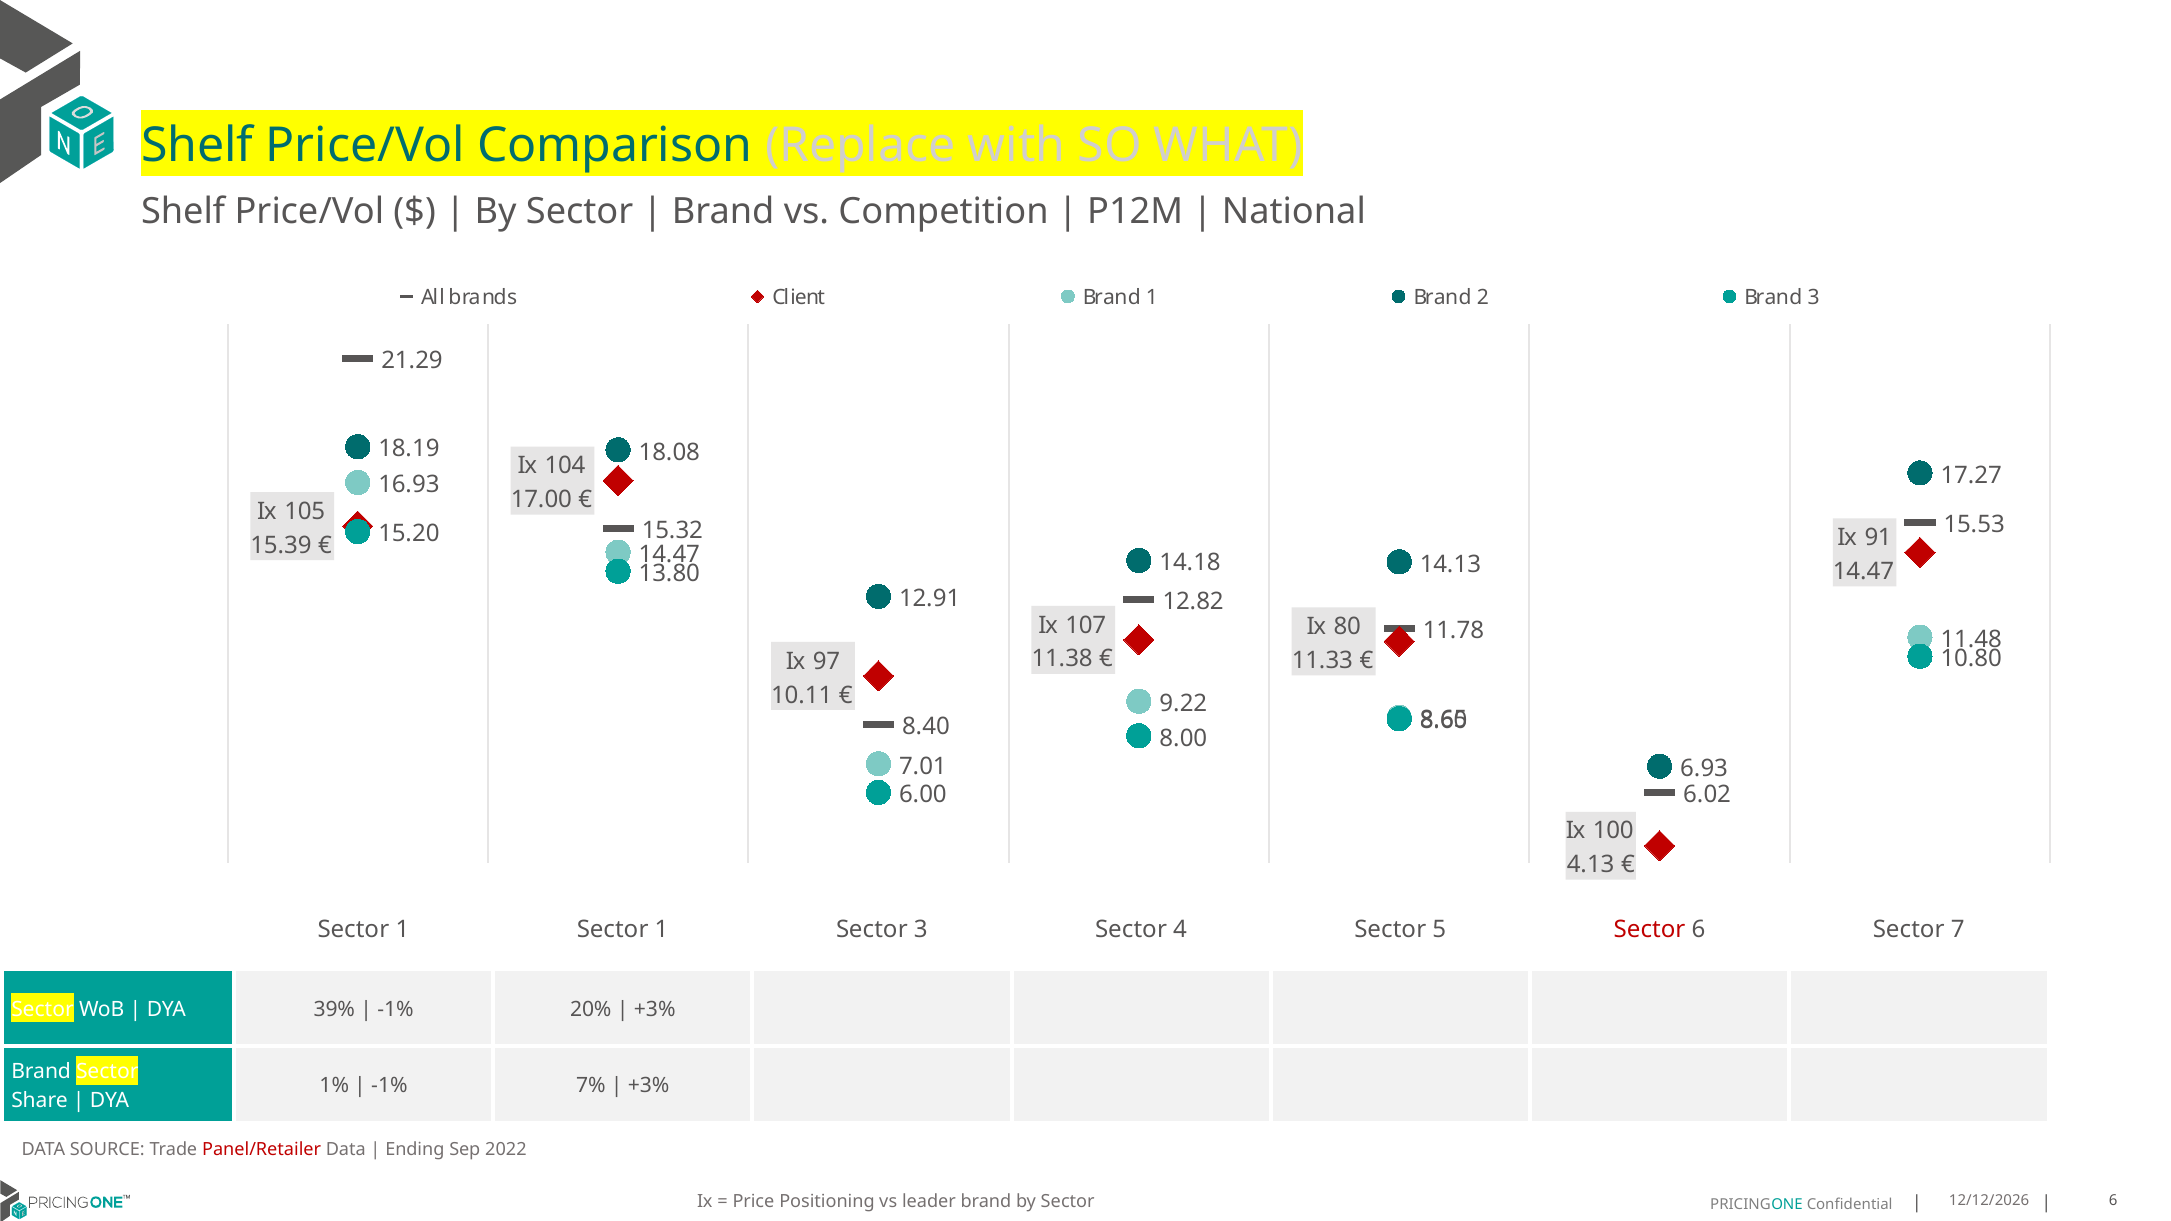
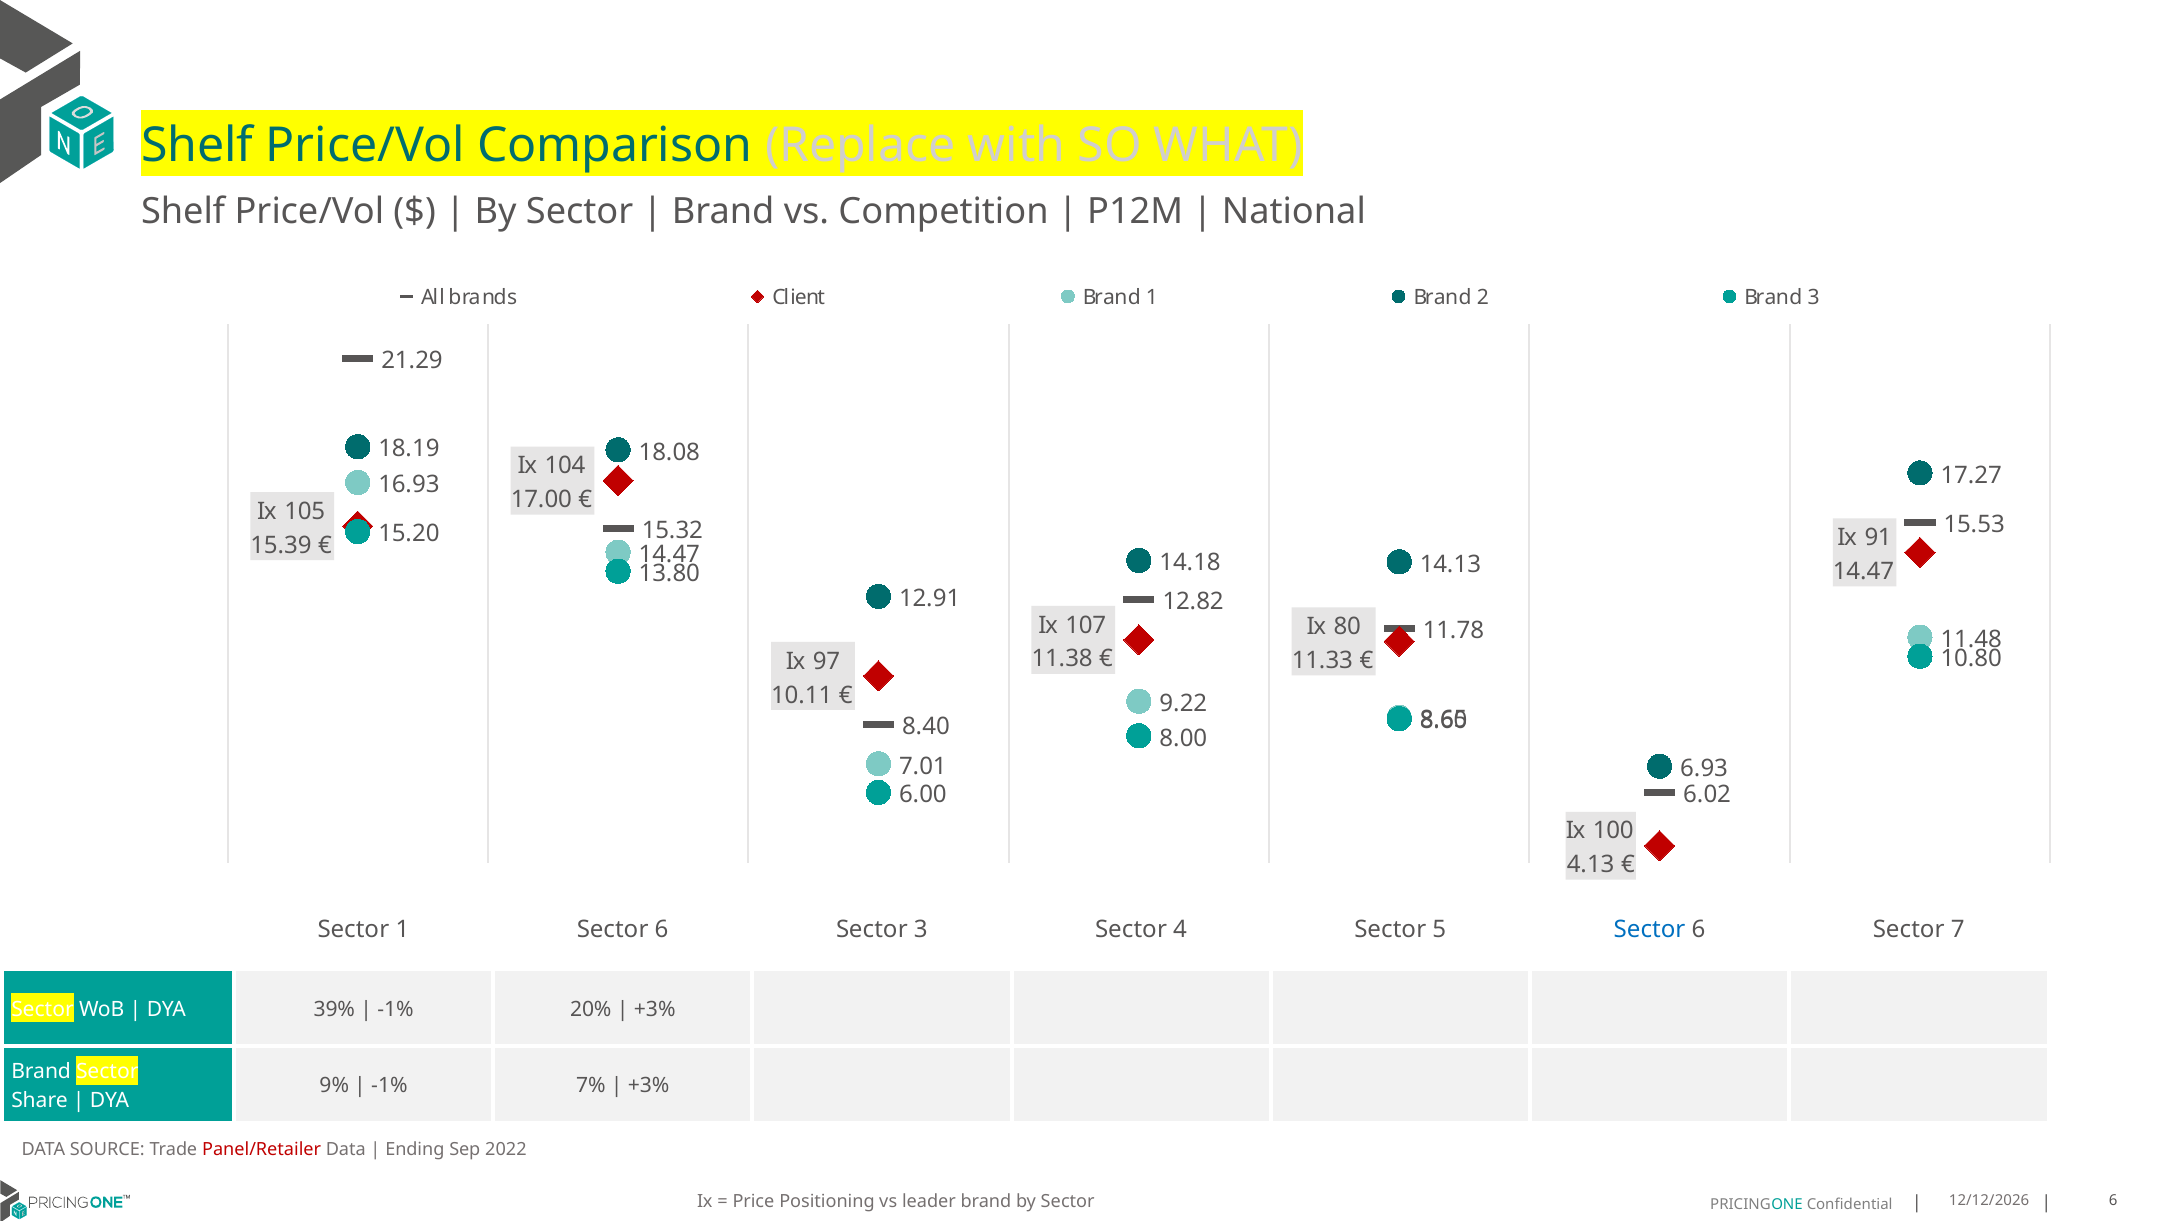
1 Sector 1: 1 -> 6
Sector at (1650, 930) colour: red -> blue
1%: 1% -> 9%
